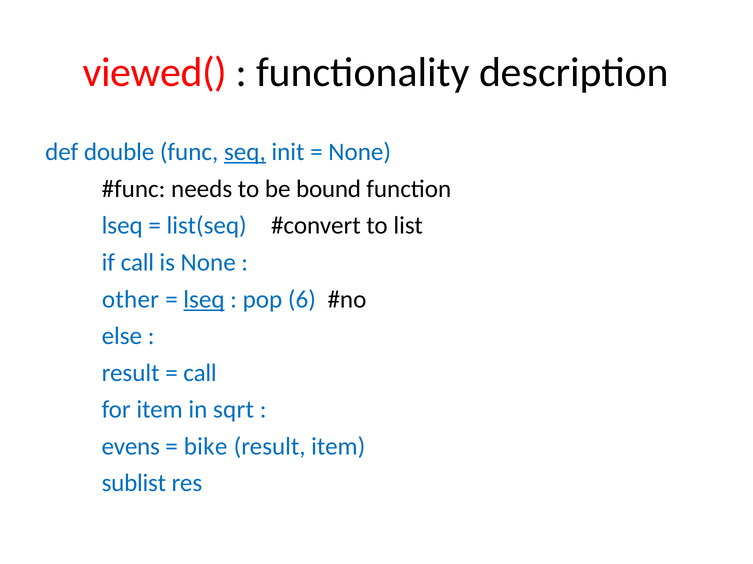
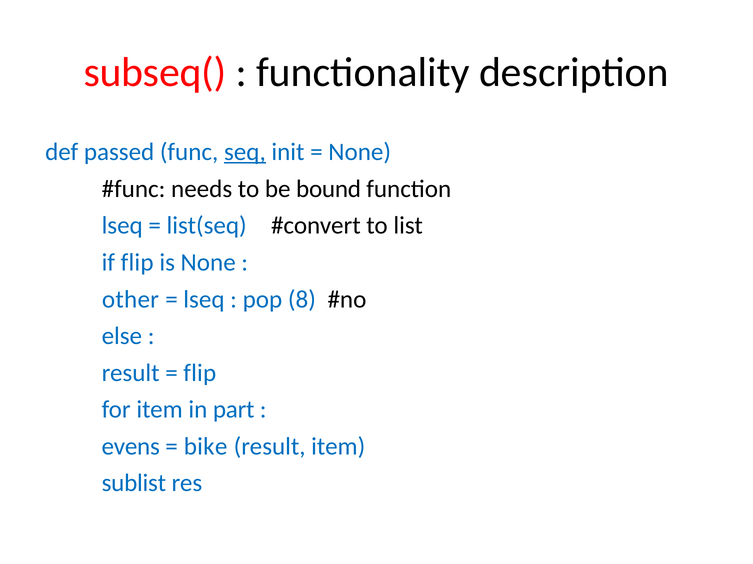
viewed(: viewed( -> subseq(
double: double -> passed
if call: call -> flip
lseq at (204, 300) underline: present -> none
6: 6 -> 8
call at (200, 373): call -> flip
sqrt: sqrt -> part
